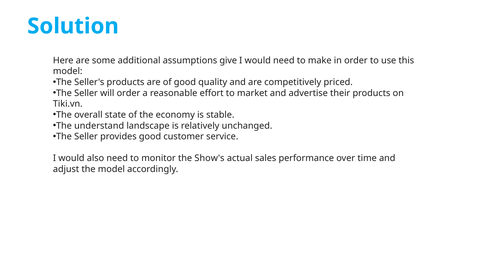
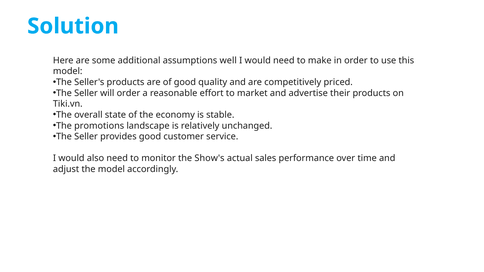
give: give -> well
understand: understand -> promotions
